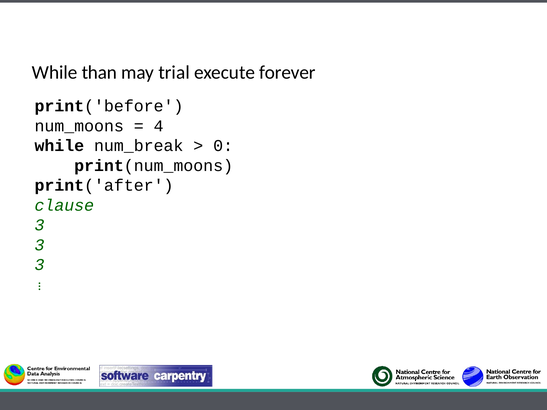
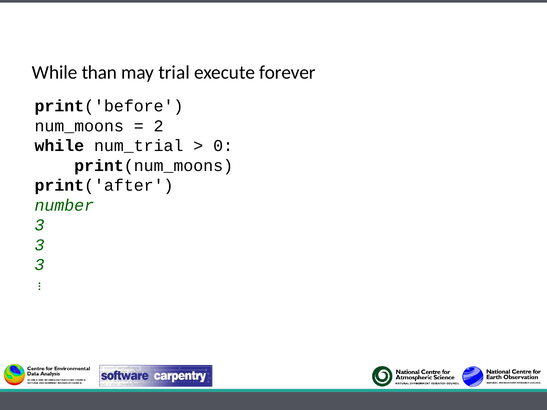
4: 4 -> 2
num_break: num_break -> num_trial
clause: clause -> number
